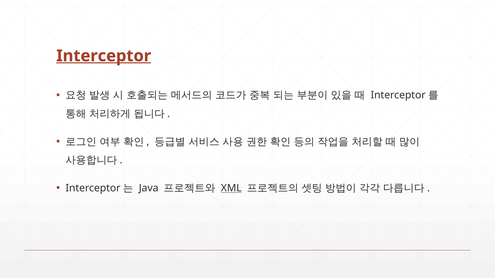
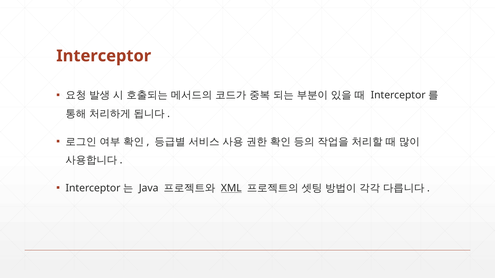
Interceptor underline: present -> none
